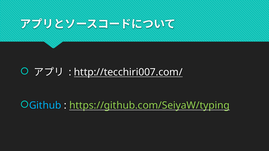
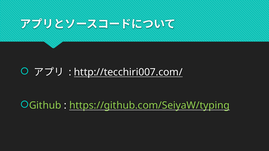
Github colour: light blue -> light green
